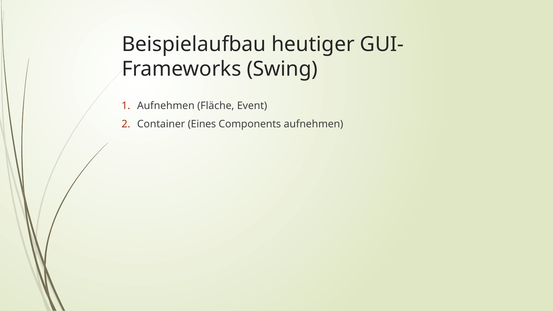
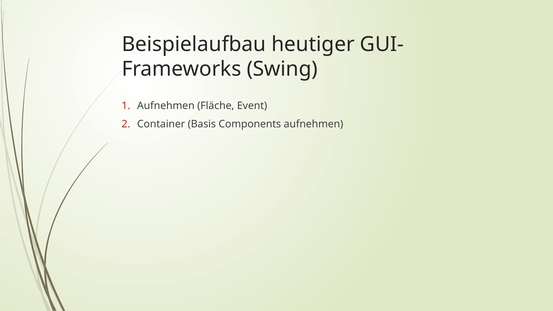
Eines: Eines -> Basis
